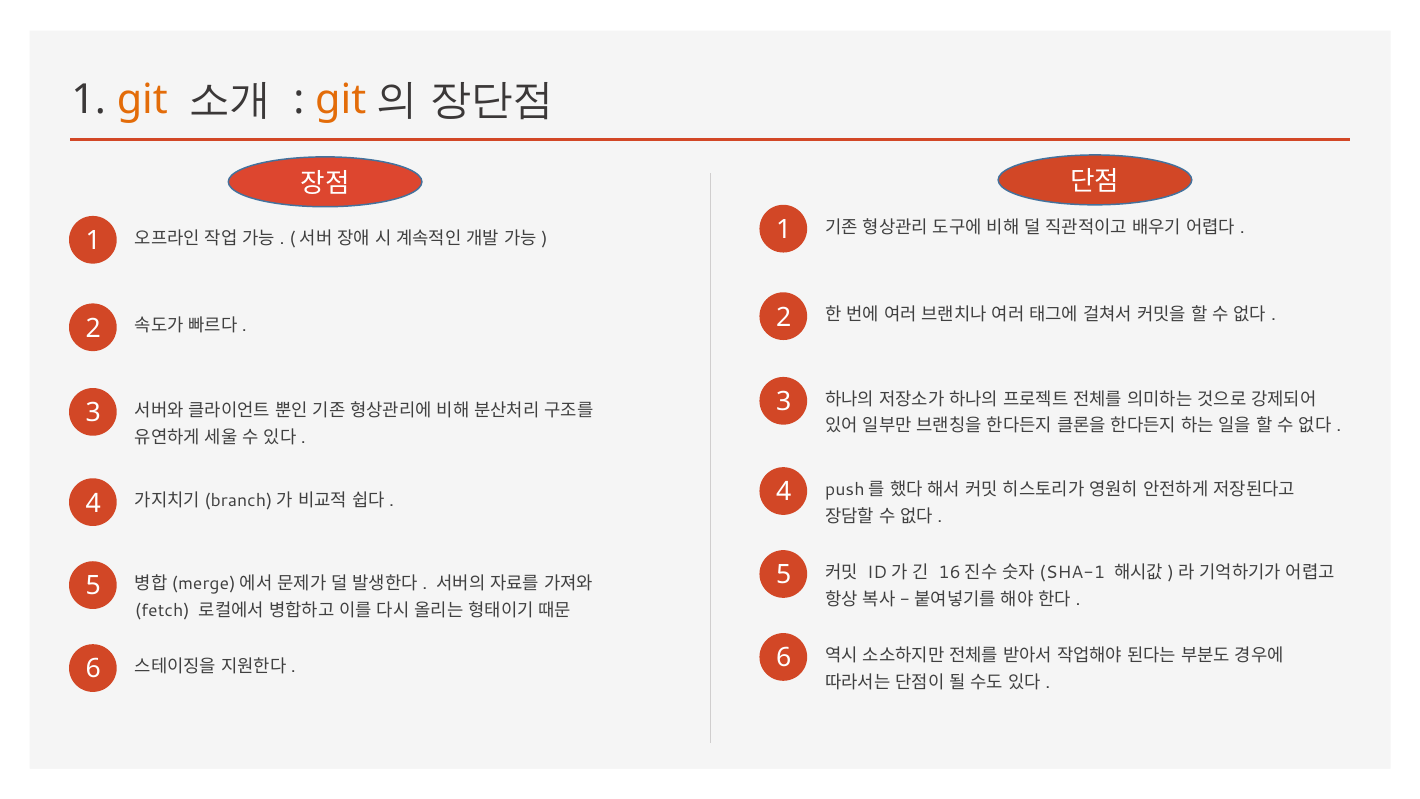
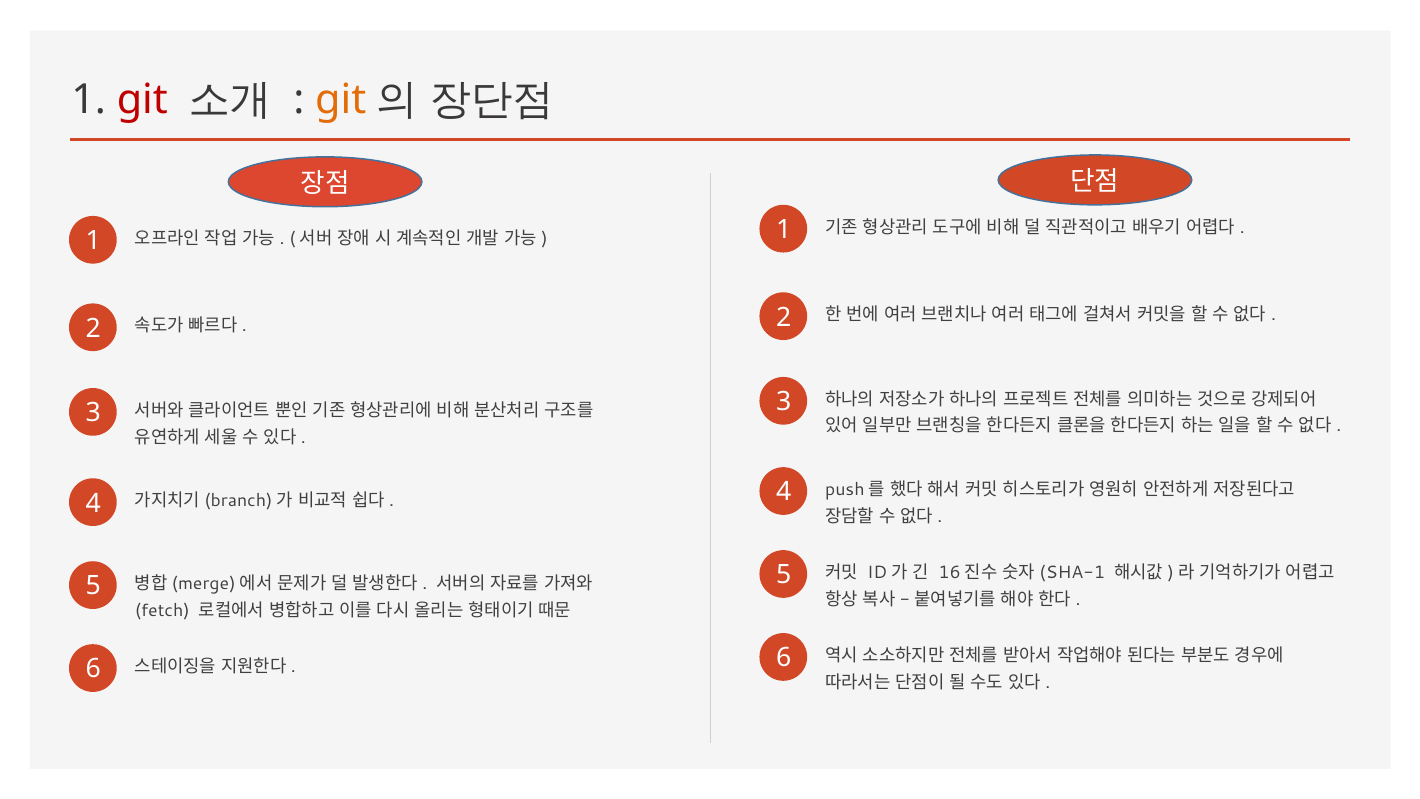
git at (142, 99) colour: orange -> red
